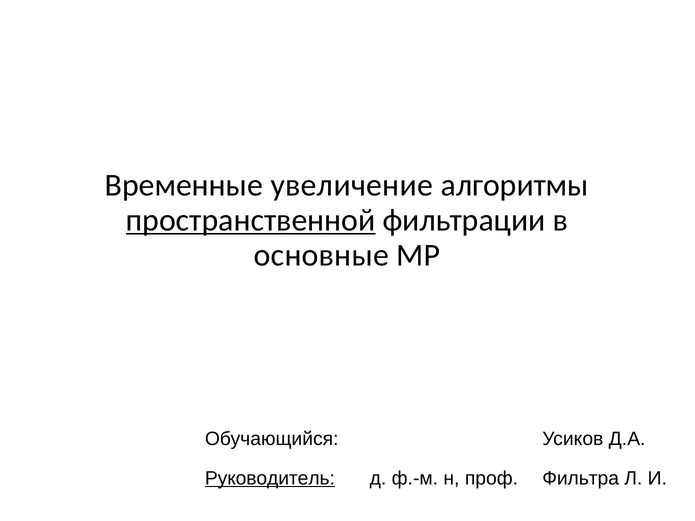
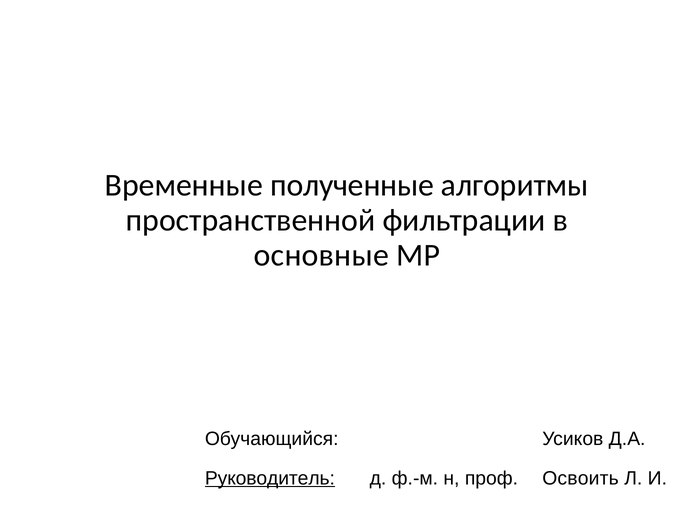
увеличение: увеличение -> полученные
пространственной underline: present -> none
Фильтра: Фильтра -> Освоить
